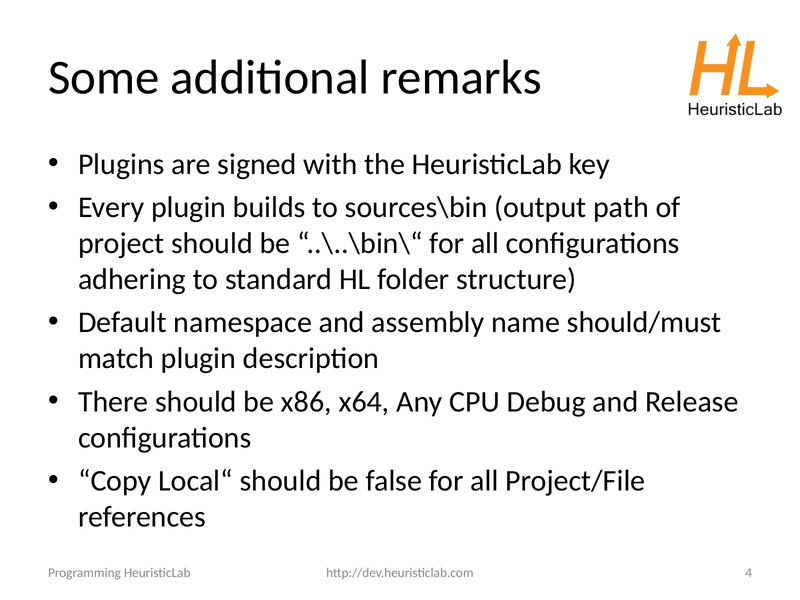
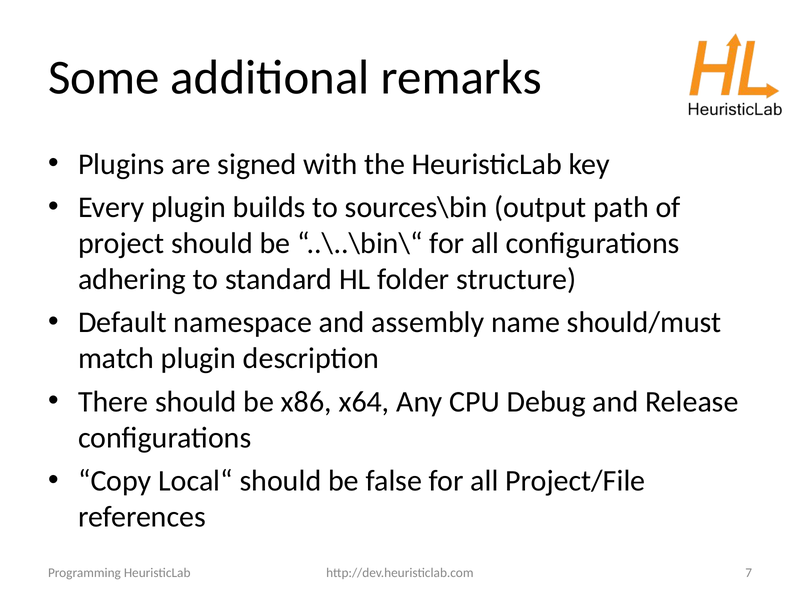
4: 4 -> 7
